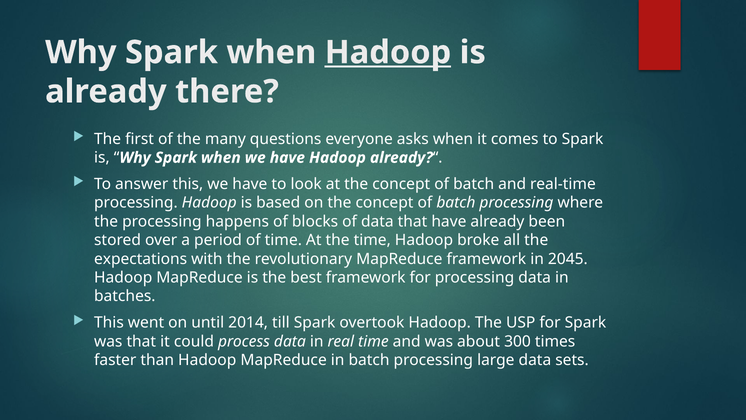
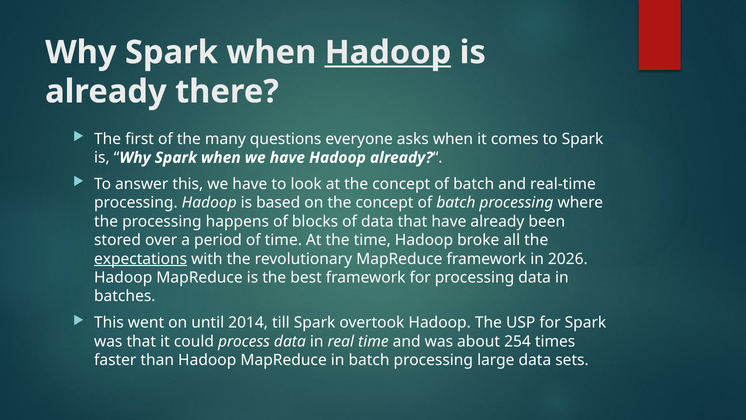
expectations underline: none -> present
2045: 2045 -> 2026
300: 300 -> 254
